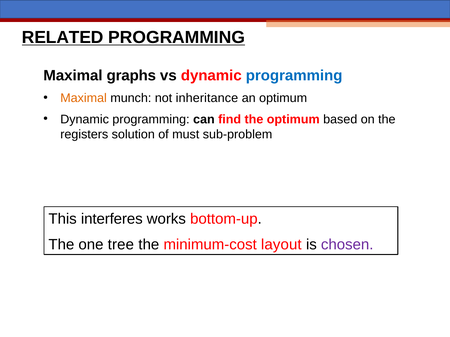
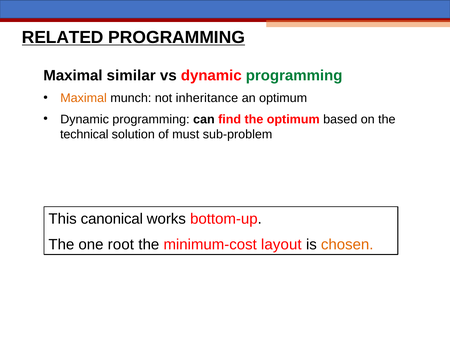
graphs: graphs -> similar
programming at (294, 76) colour: blue -> green
registers: registers -> technical
interferes: interferes -> canonical
tree: tree -> root
chosen colour: purple -> orange
